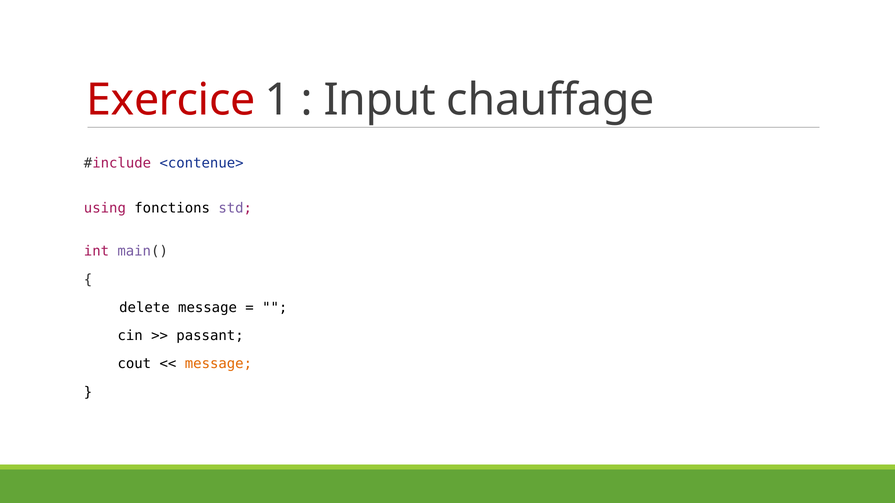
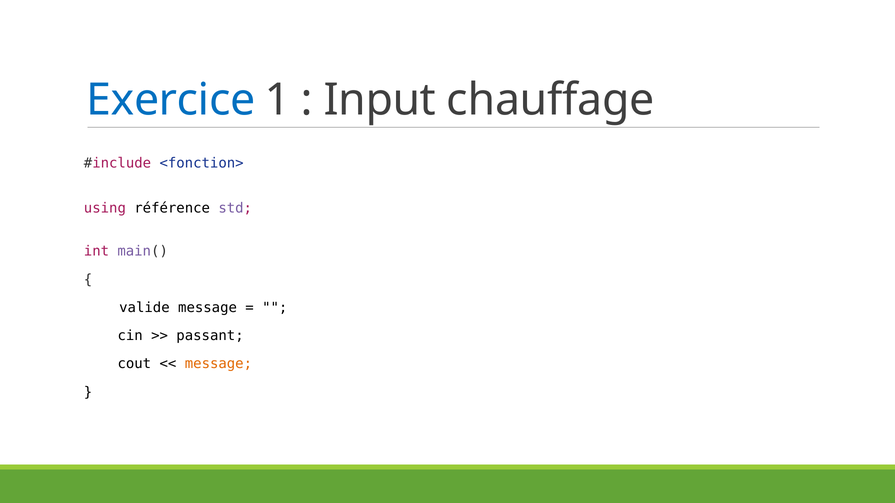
Exercice colour: red -> blue
<contenue>: <contenue> -> <fonction>
fonctions: fonctions -> référence
delete: delete -> valide
